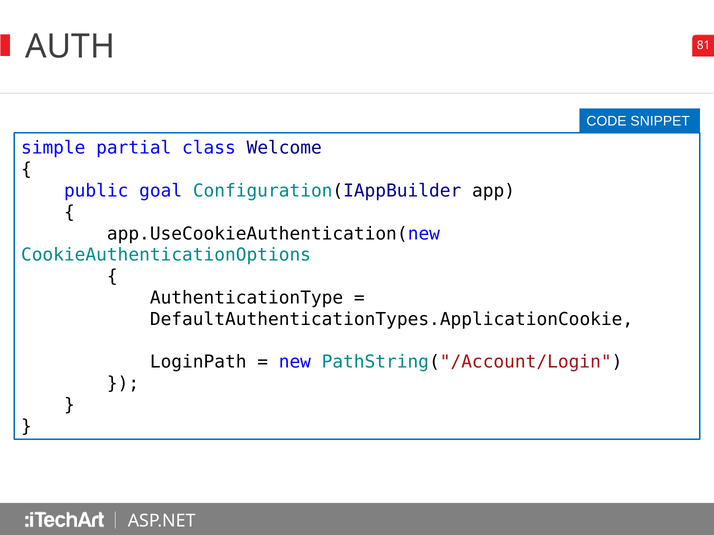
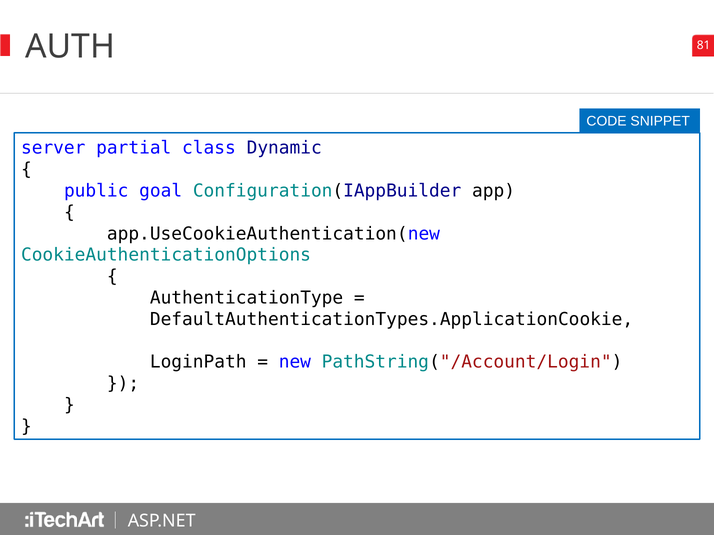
simple: simple -> server
Welcome: Welcome -> Dynamic
